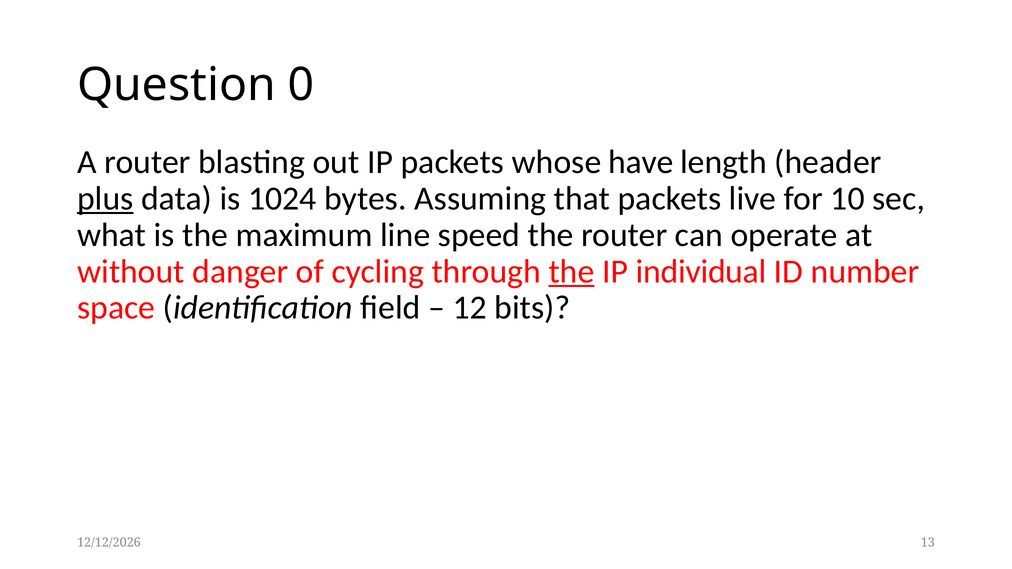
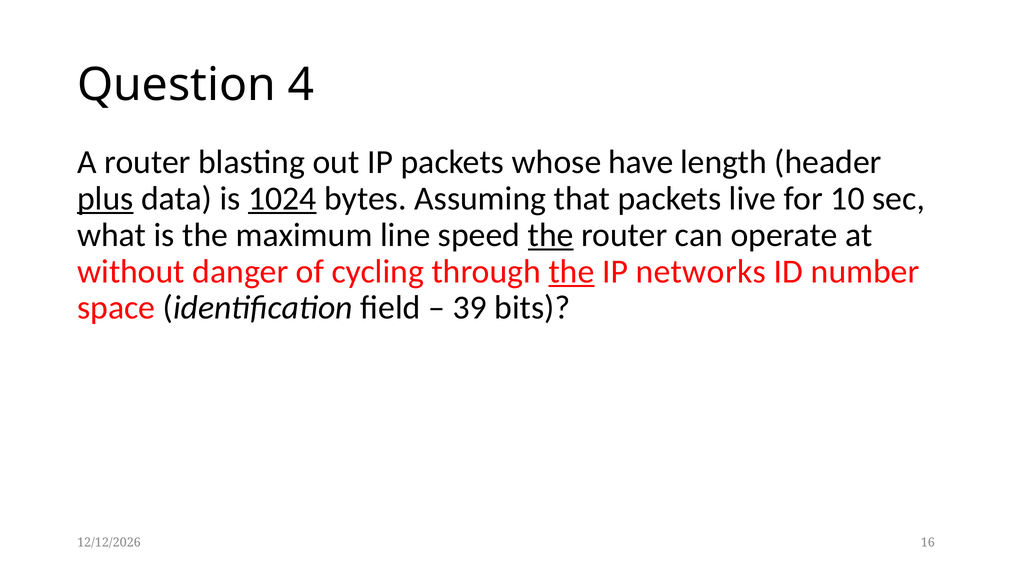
0: 0 -> 4
1024 underline: none -> present
the at (551, 235) underline: none -> present
individual: individual -> networks
12: 12 -> 39
13: 13 -> 16
